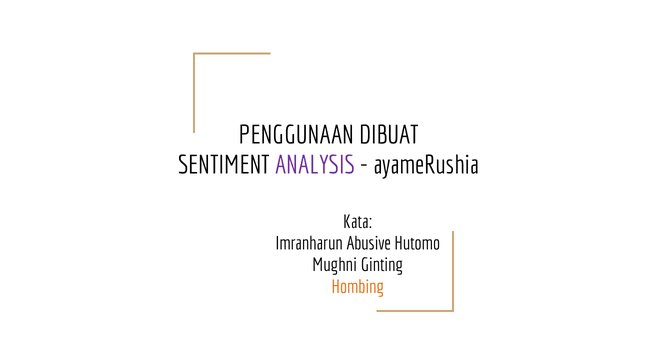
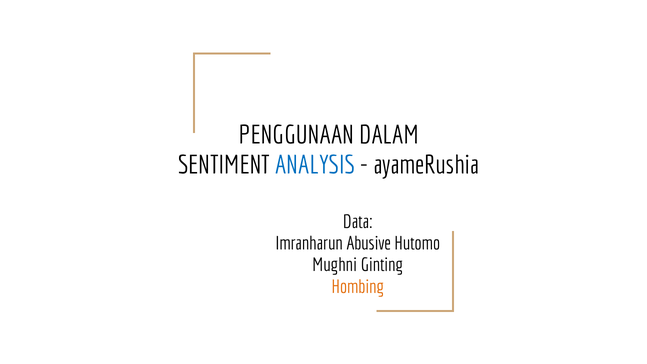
DIBUAT: DIBUAT -> DALAM
ANALYSIS colour: purple -> blue
Kata: Kata -> Data
